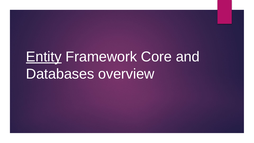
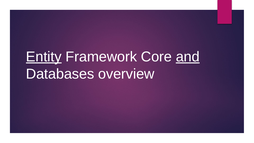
and underline: none -> present
